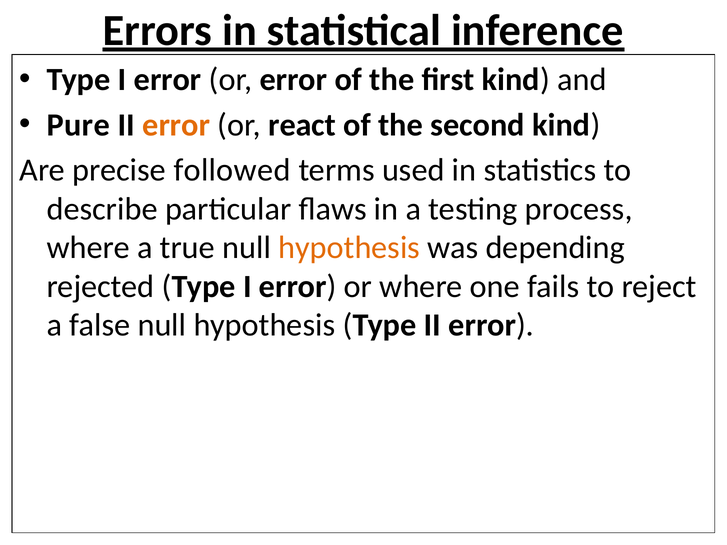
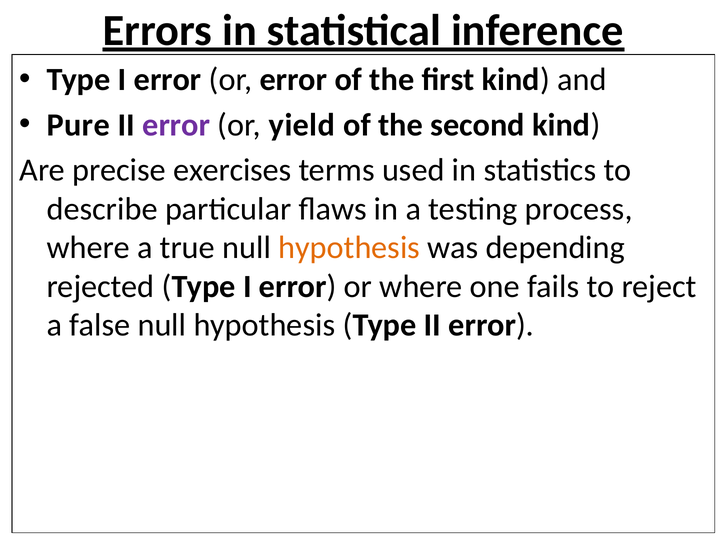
error at (176, 125) colour: orange -> purple
react: react -> yield
followed: followed -> exercises
